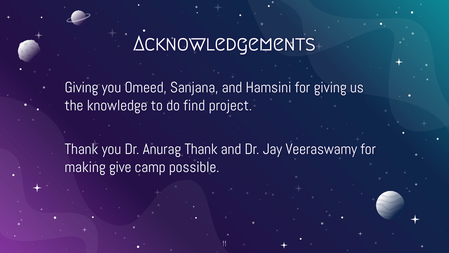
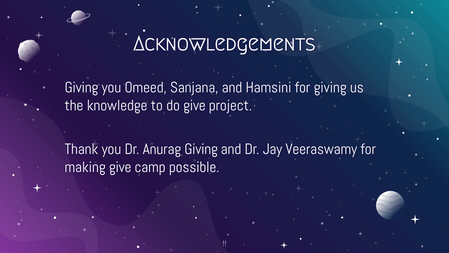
do find: find -> give
Anurag Thank: Thank -> Giving
